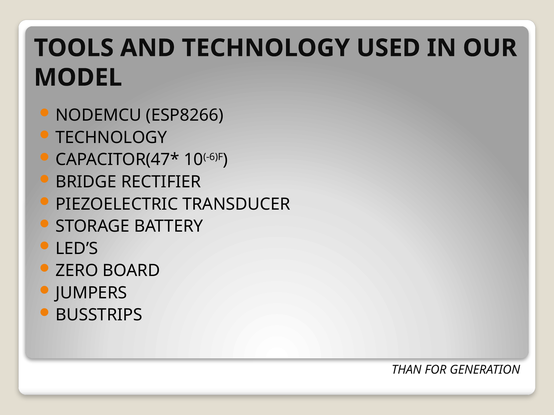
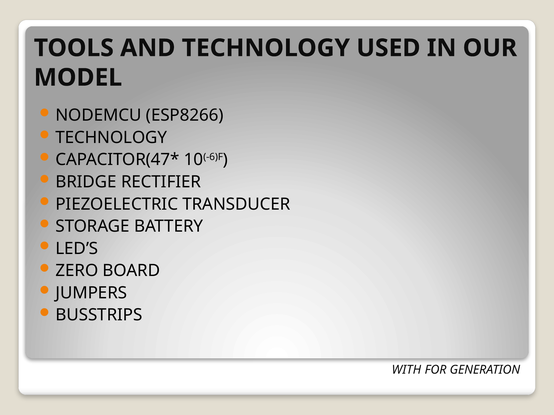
THAN: THAN -> WITH
